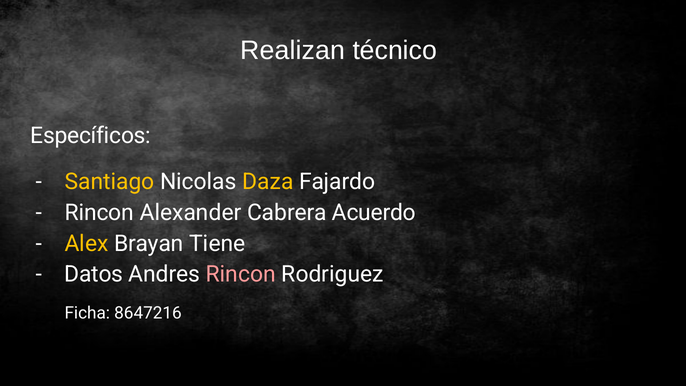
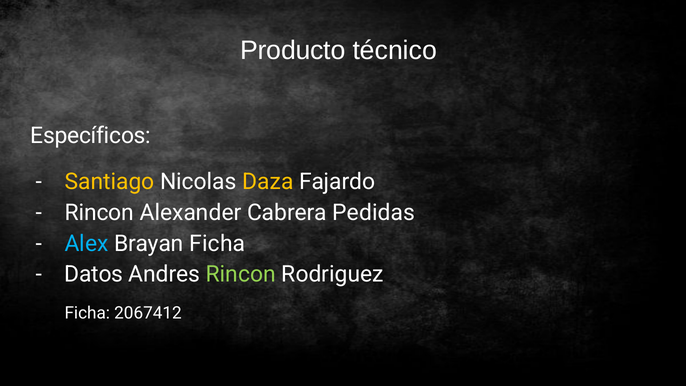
Realizan: Realizan -> Producto
Acuerdo: Acuerdo -> Pedidas
Alex colour: yellow -> light blue
Brayan Tiene: Tiene -> Ficha
Rincon at (241, 274) colour: pink -> light green
8647216: 8647216 -> 2067412
